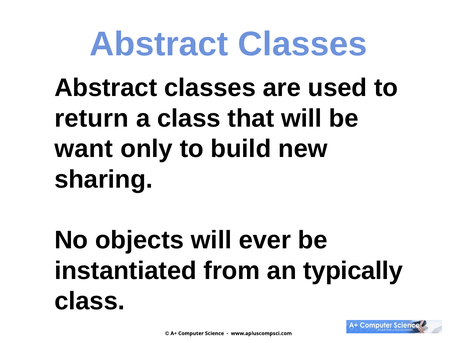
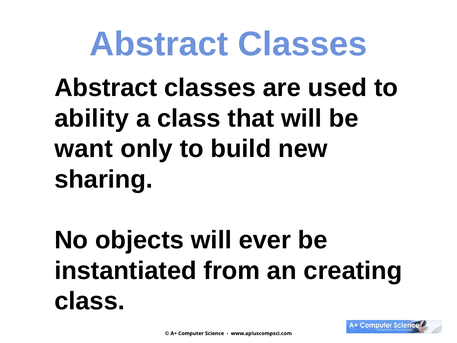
return: return -> ability
typically: typically -> creating
